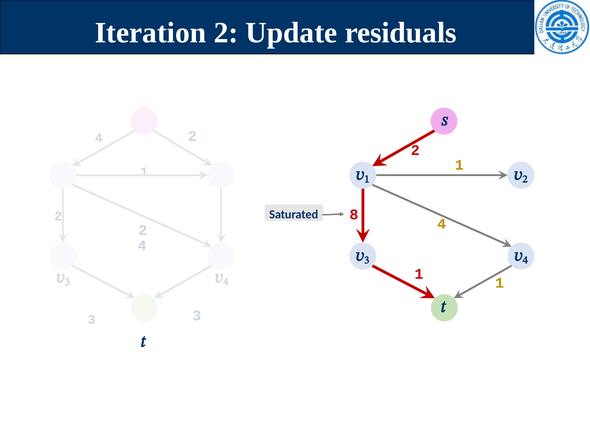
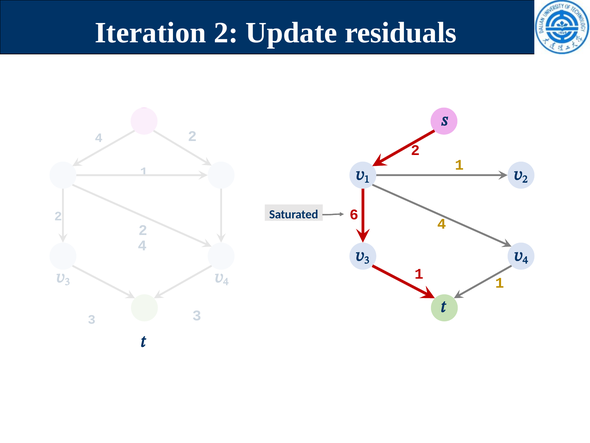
8: 8 -> 6
